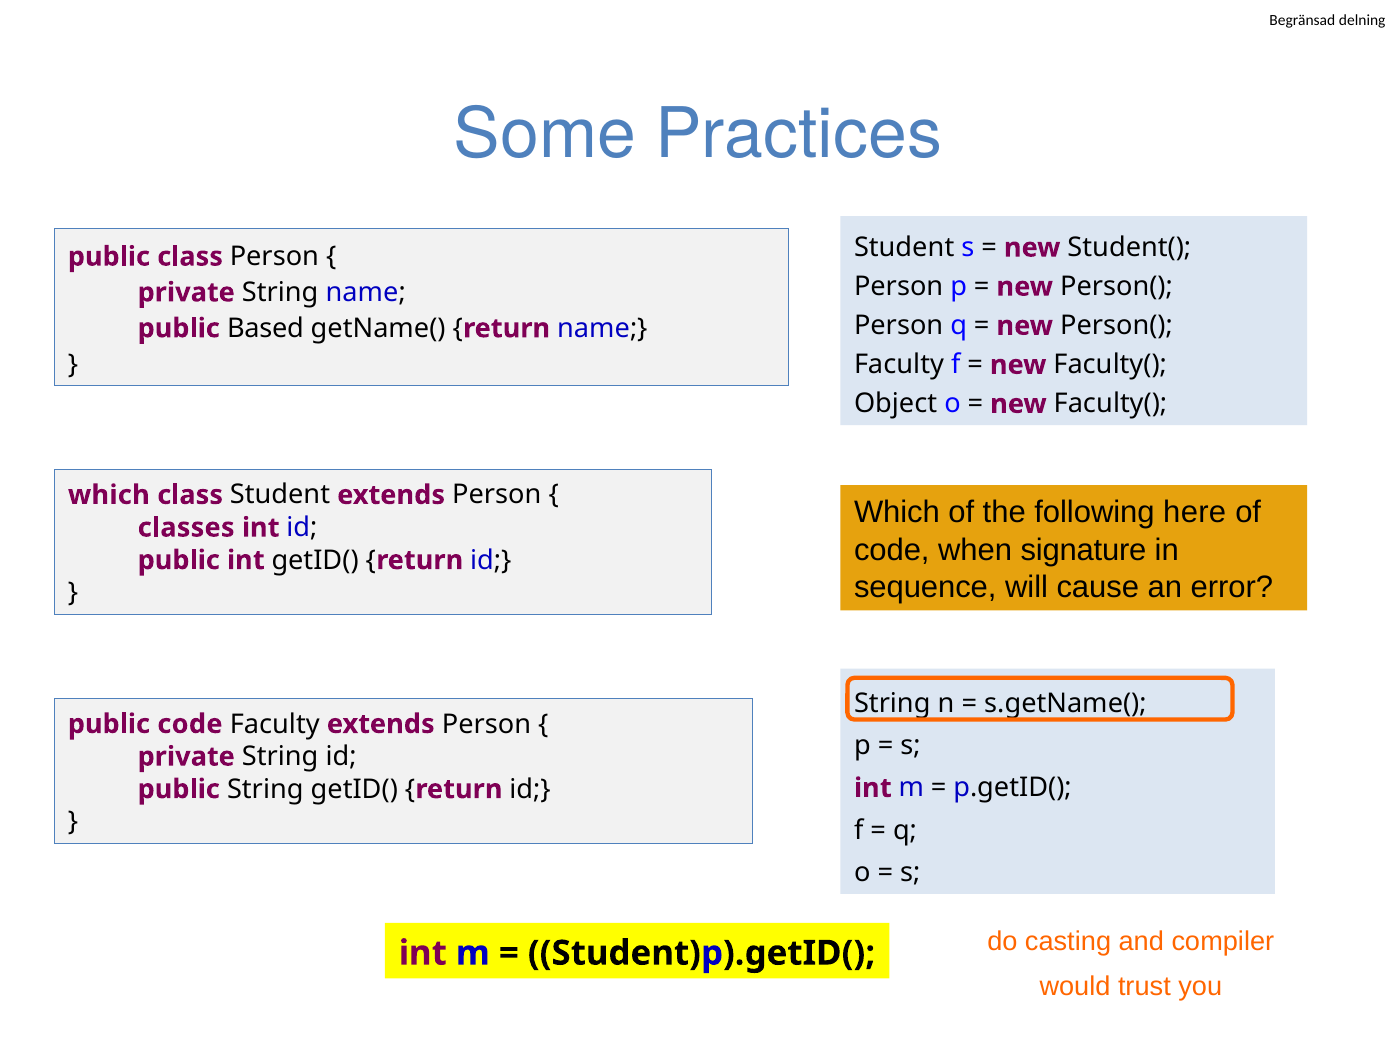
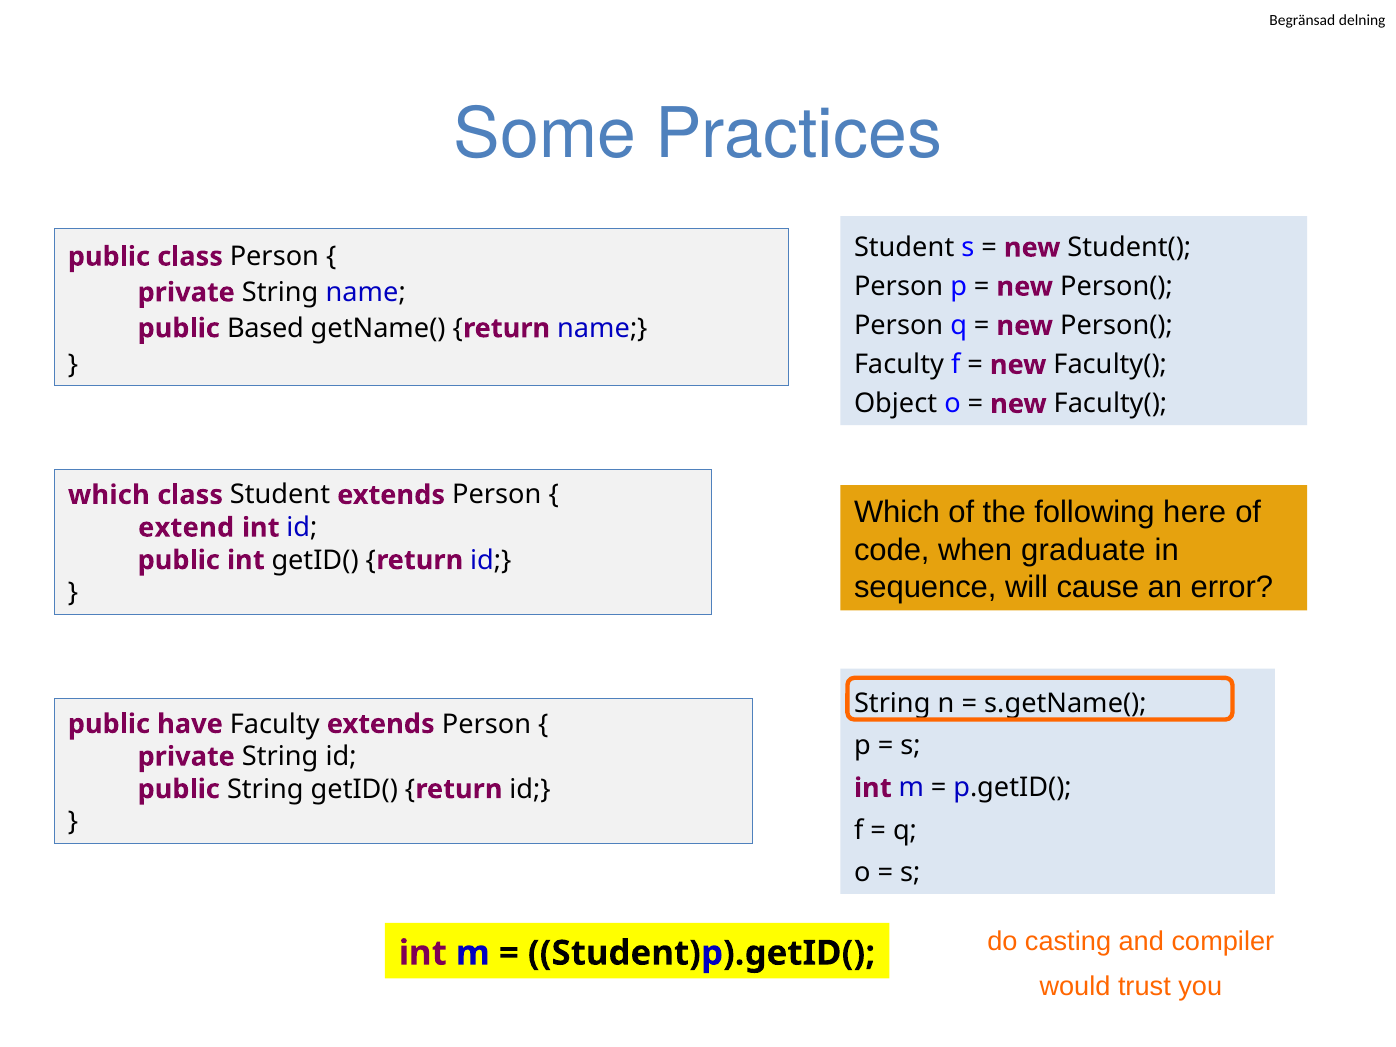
classes: classes -> extend
signature: signature -> graduate
public code: code -> have
